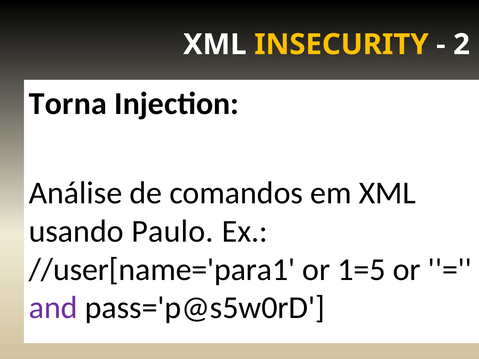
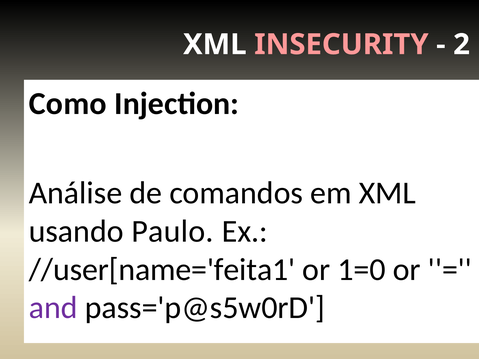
INSECURITY colour: yellow -> pink
Torna: Torna -> Como
//user[name='para1: //user[name='para1 -> //user[name='feita1
1=5: 1=5 -> 1=0
